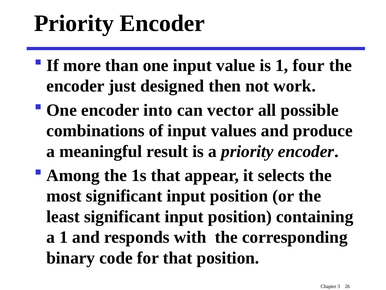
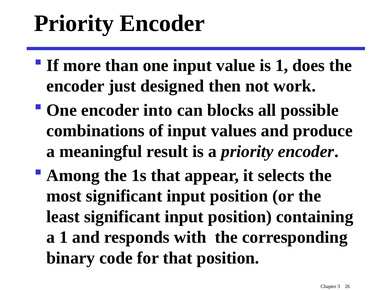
four: four -> does
vector: vector -> blocks
